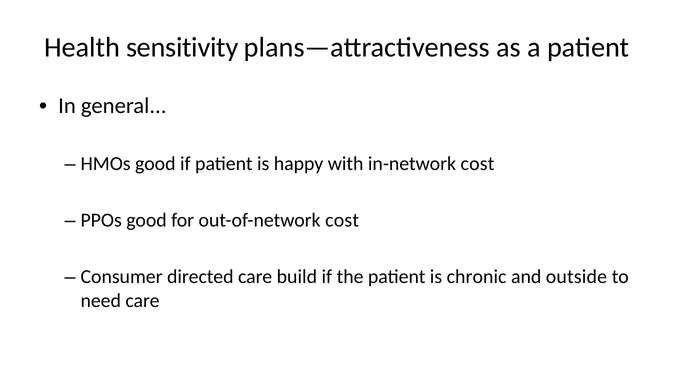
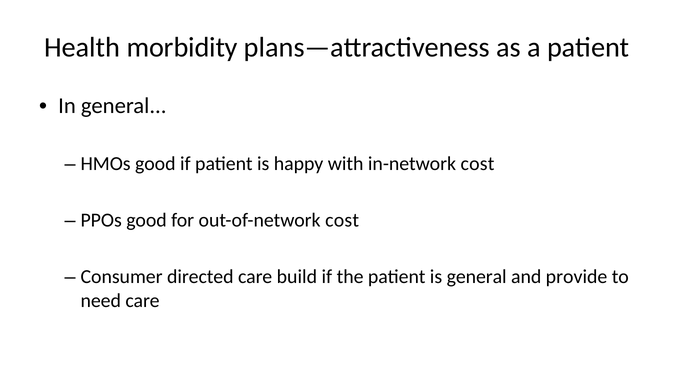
sensitivity: sensitivity -> morbidity
is chronic: chronic -> general
outside: outside -> provide
